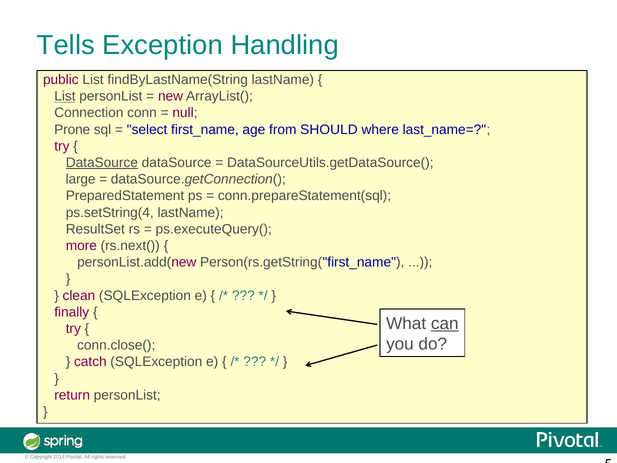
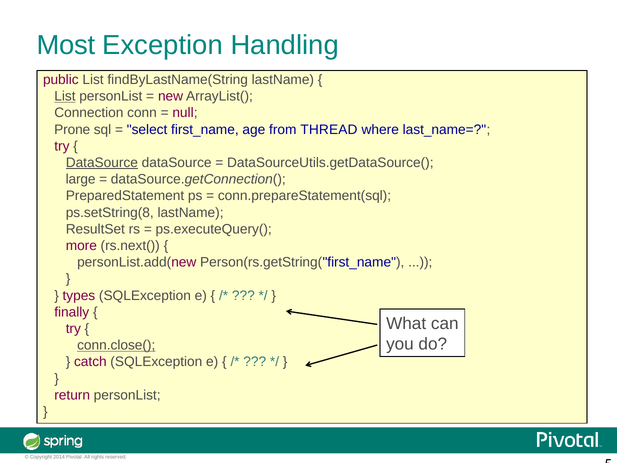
Tells: Tells -> Most
SHOULD: SHOULD -> THREAD
ps.setString(4: ps.setString(4 -> ps.setString(8
clean: clean -> types
can underline: present -> none
conn.close( underline: none -> present
